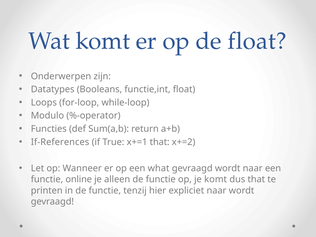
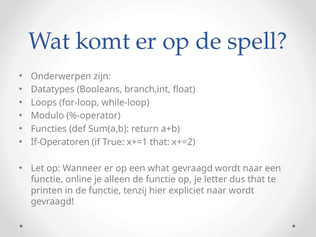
de float: float -> spell
functie,int: functie,int -> branch,int
If-References: If-References -> If-Operatoren
je komt: komt -> letter
